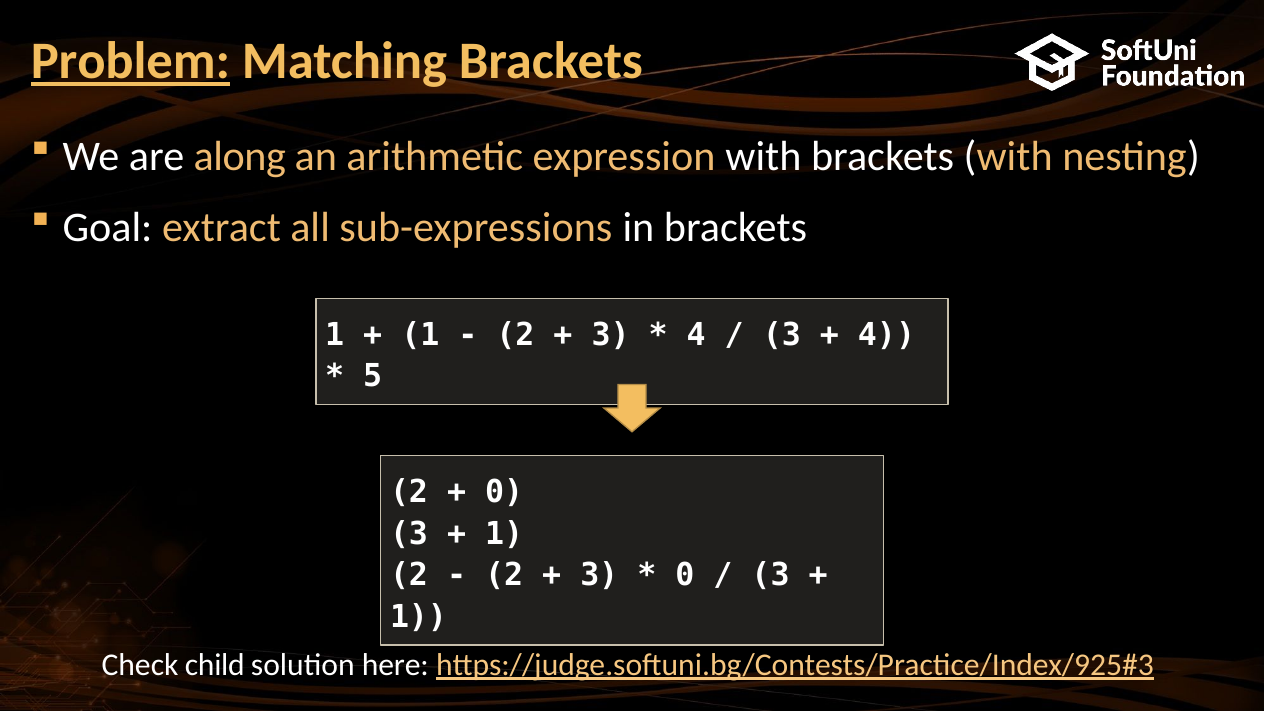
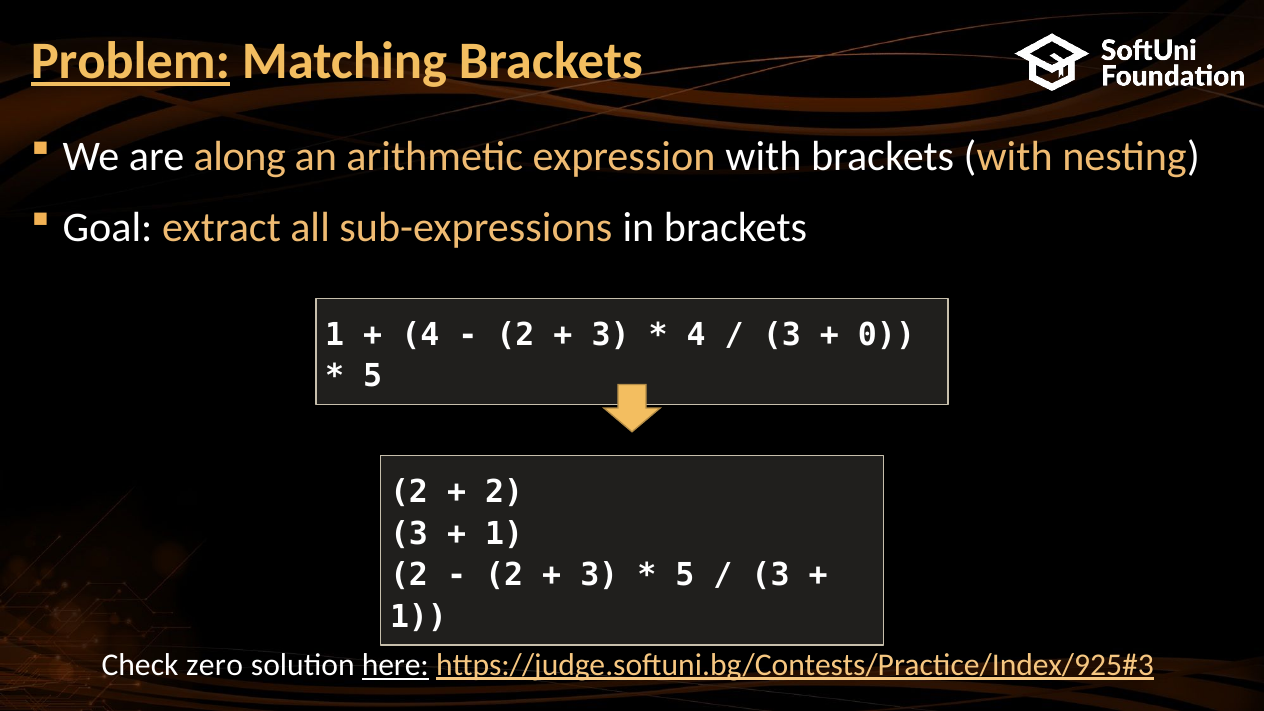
1 at (420, 335): 1 -> 4
4 at (886, 335): 4 -> 0
0 at (504, 492): 0 -> 2
0 at (685, 575): 0 -> 5
child: child -> zero
here underline: none -> present
